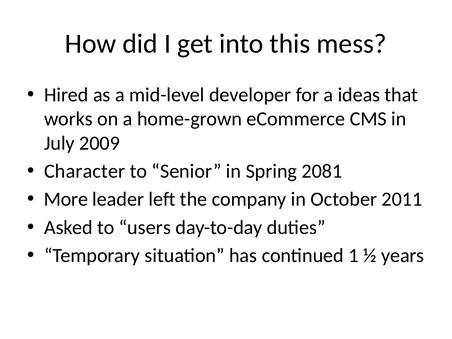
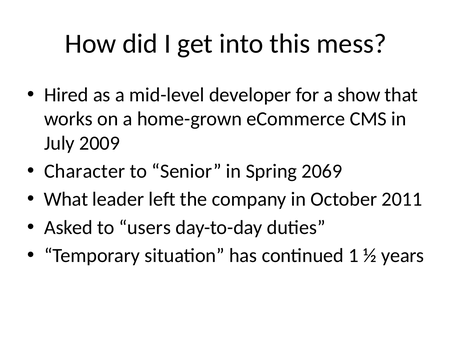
ideas: ideas -> show
2081: 2081 -> 2069
More: More -> What
